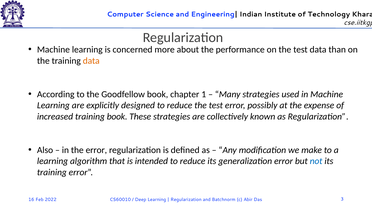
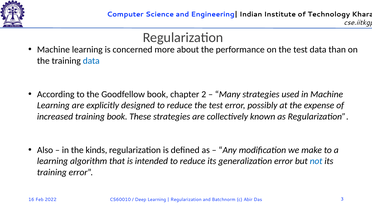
data at (91, 61) colour: orange -> blue
1: 1 -> 2
the error: error -> kinds
